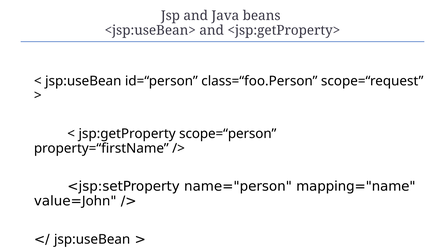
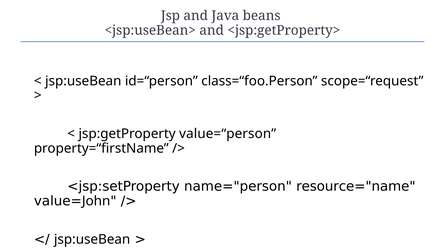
scope=“person: scope=“person -> value=“person
mapping="name: mapping="name -> resource="name
